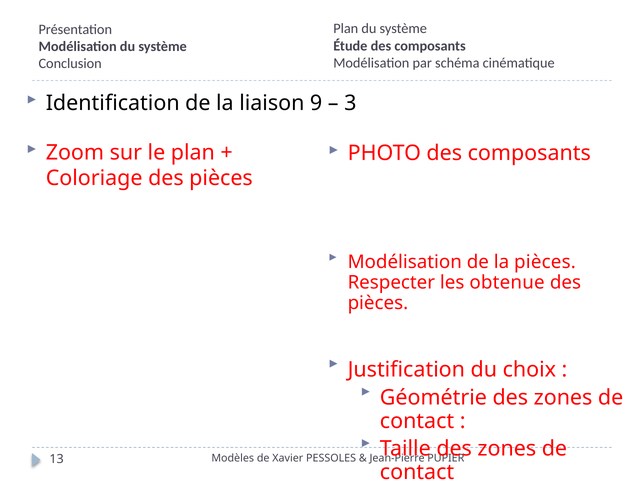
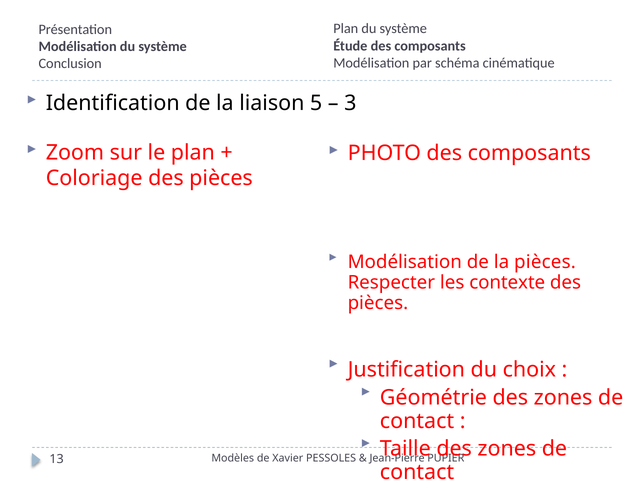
9: 9 -> 5
obtenue: obtenue -> contexte
